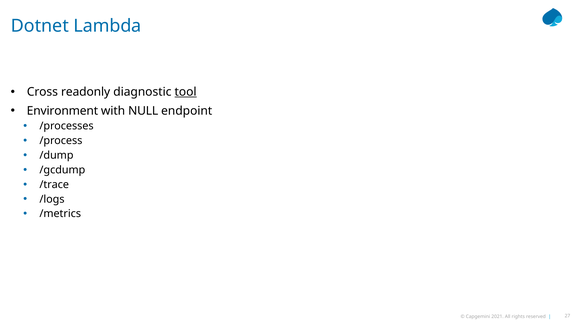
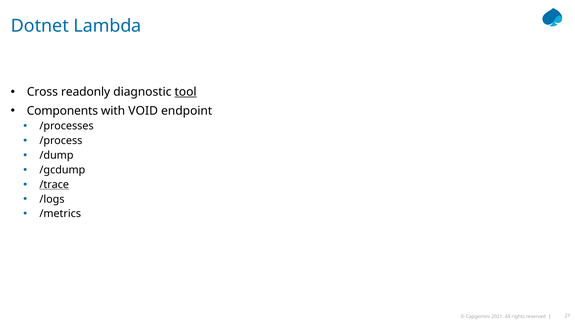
Environment: Environment -> Components
NULL: NULL -> VOID
/trace underline: none -> present
